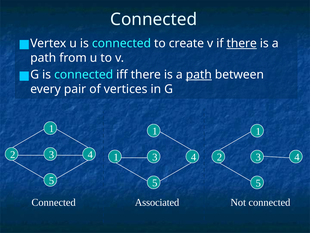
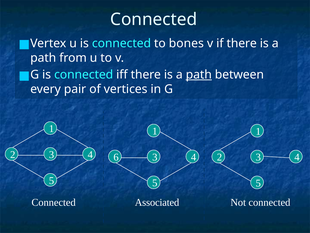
create: create -> bones
there at (242, 43) underline: present -> none
4 1: 1 -> 6
